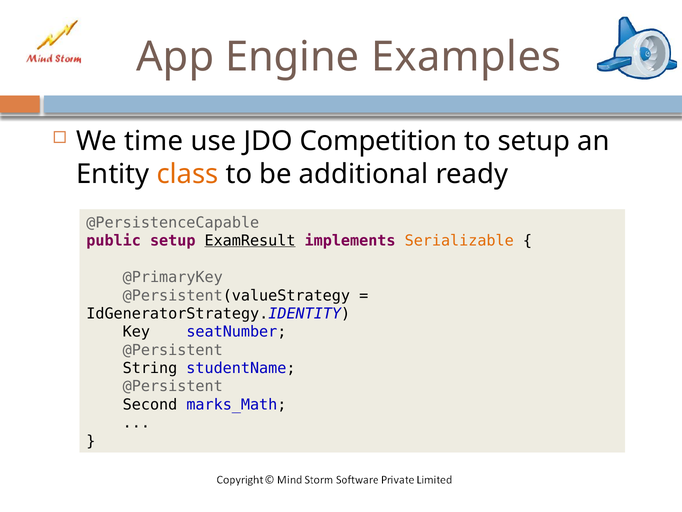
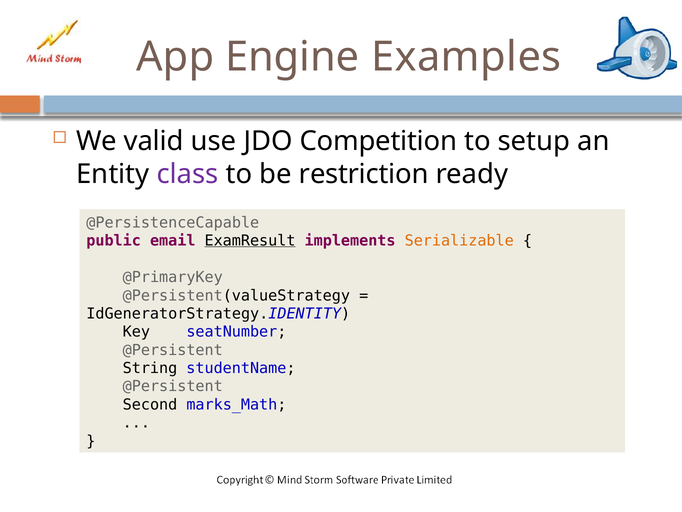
time: time -> valid
class colour: orange -> purple
additional: additional -> restriction
public setup: setup -> email
